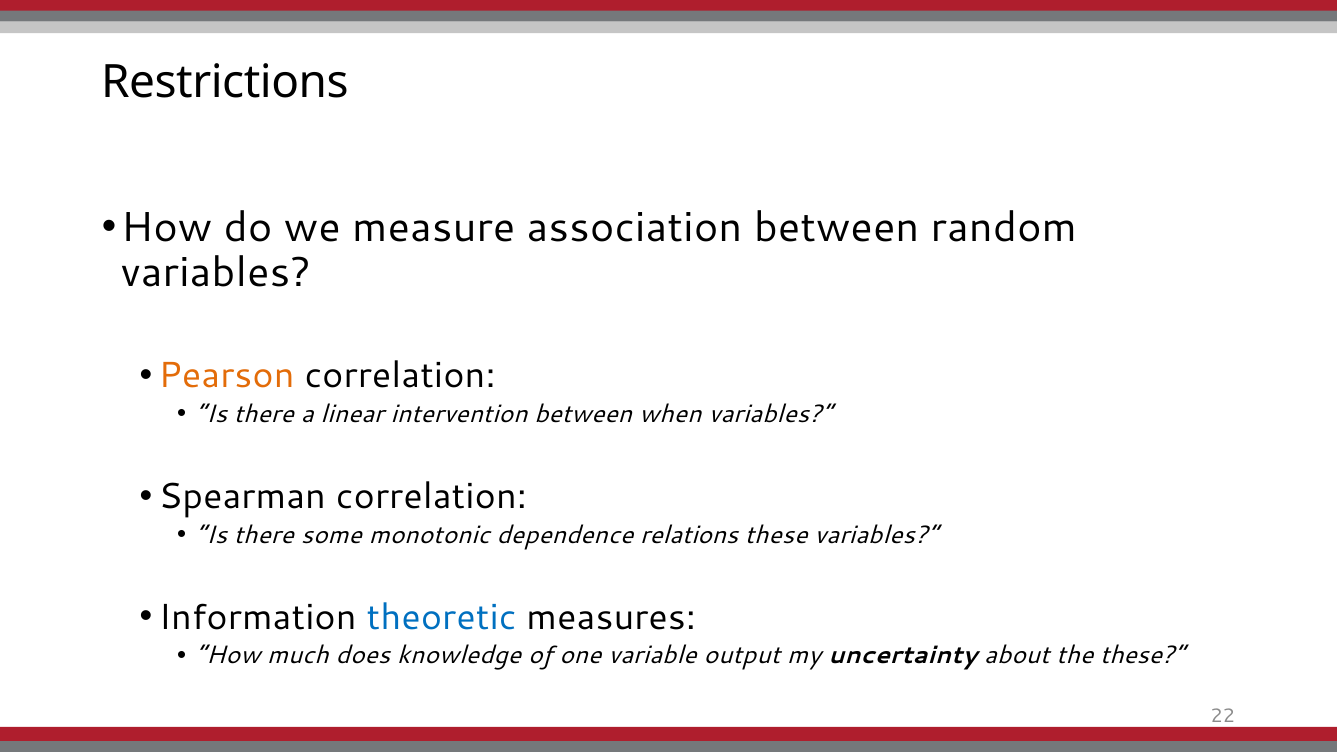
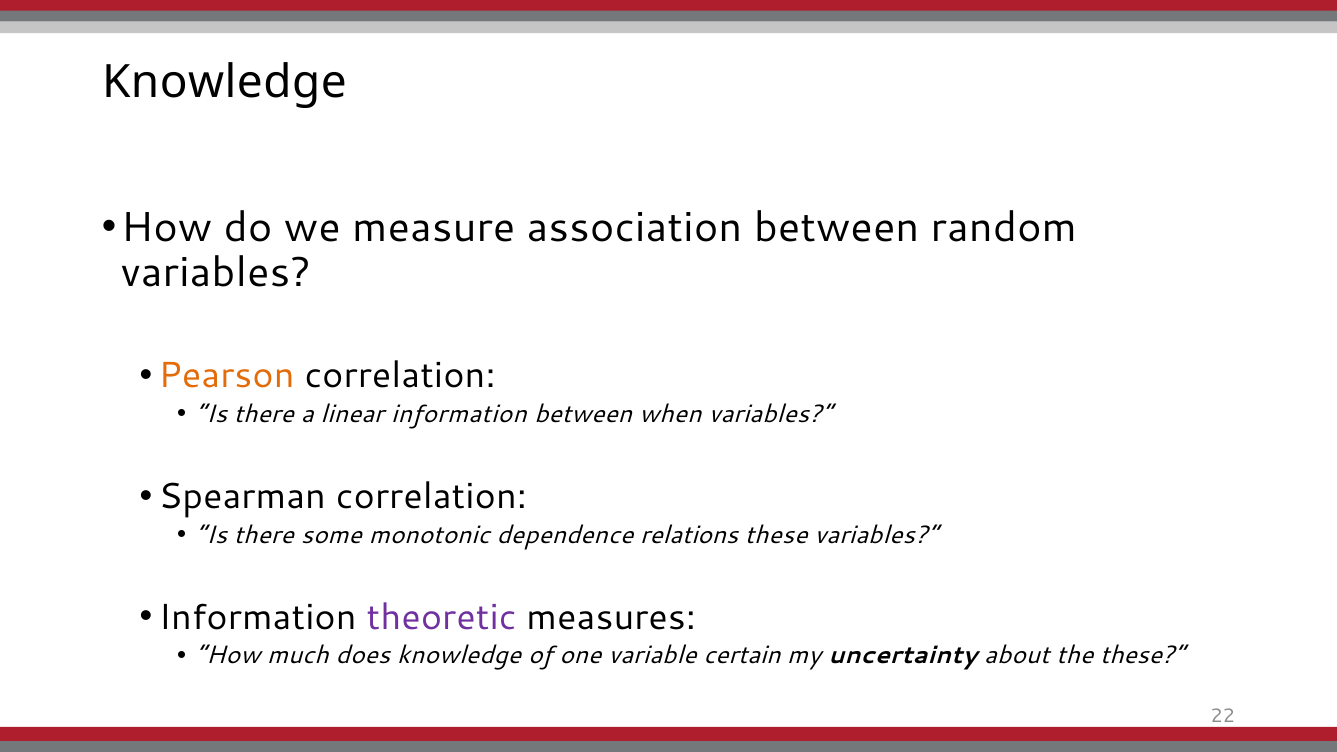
Restrictions at (225, 82): Restrictions -> Knowledge
linear intervention: intervention -> information
theoretic colour: blue -> purple
output: output -> certain
